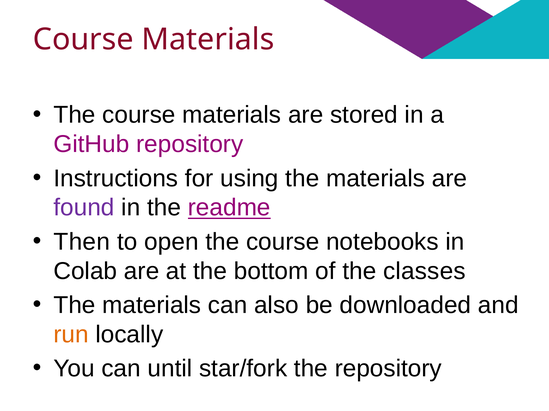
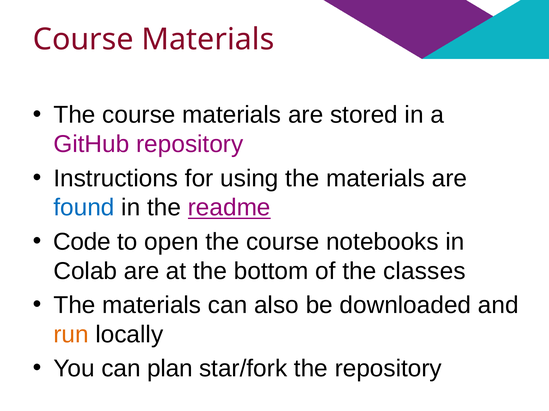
found colour: purple -> blue
Then: Then -> Code
until: until -> plan
